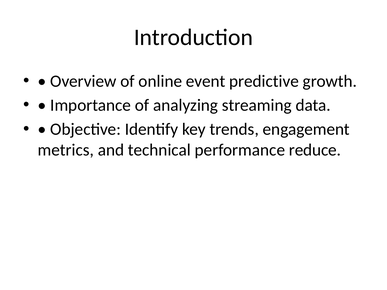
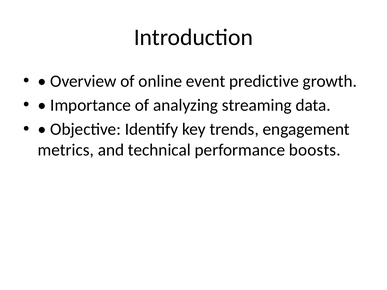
reduce: reduce -> boosts
